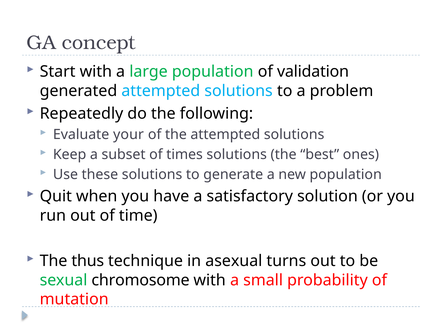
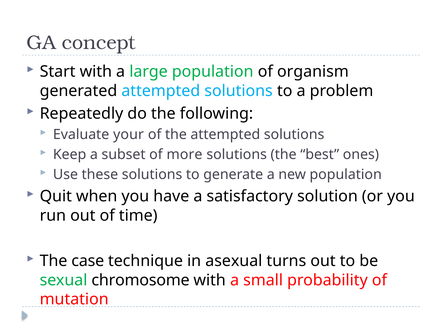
validation: validation -> organism
times: times -> more
thus: thus -> case
